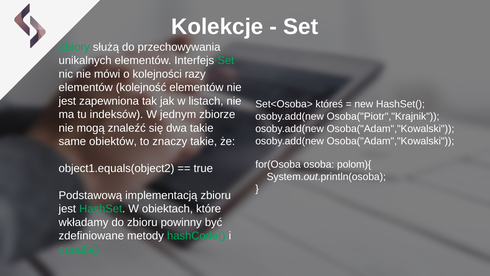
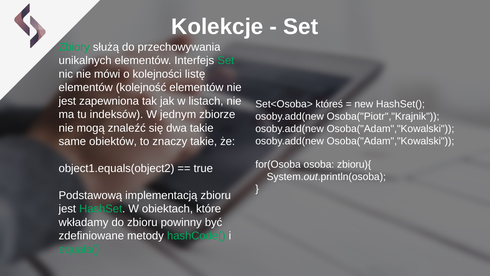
razy: razy -> listę
polom){: polom){ -> zbioru){
